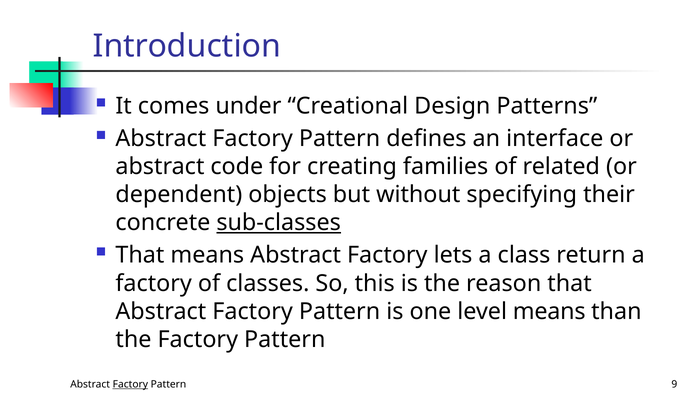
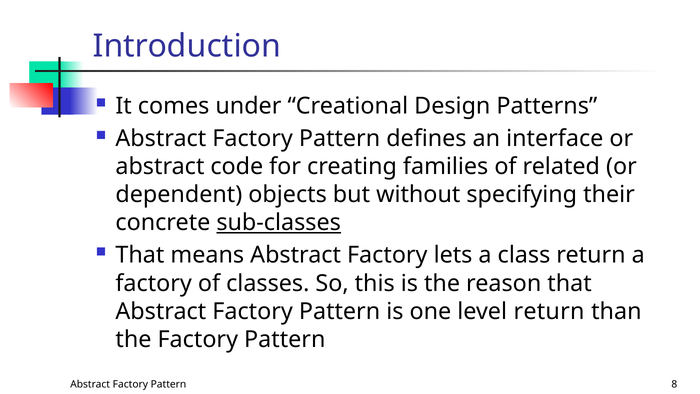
level means: means -> return
Factory at (130, 384) underline: present -> none
9: 9 -> 8
